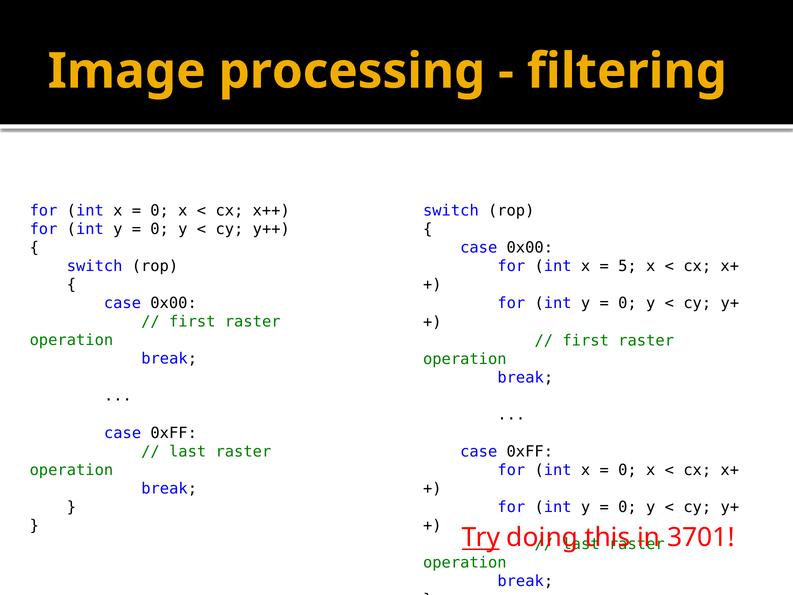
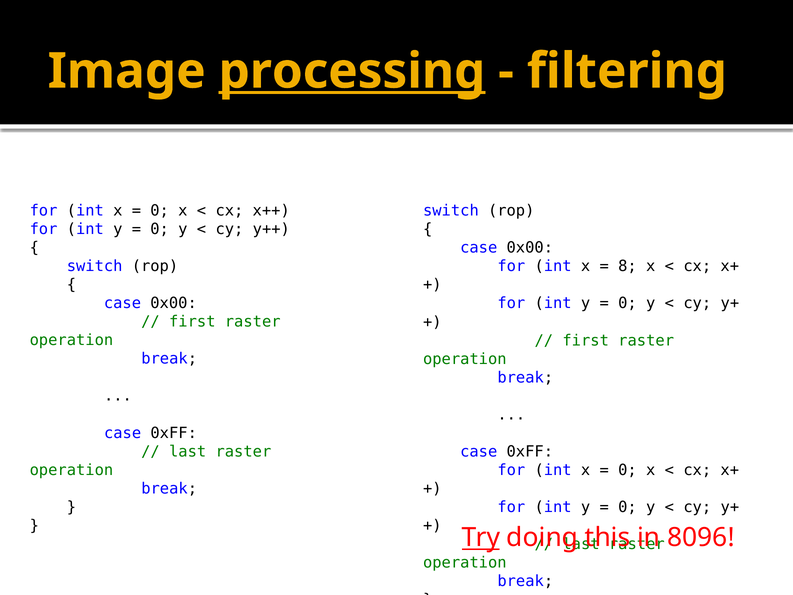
processing underline: none -> present
5: 5 -> 8
3701: 3701 -> 8096
